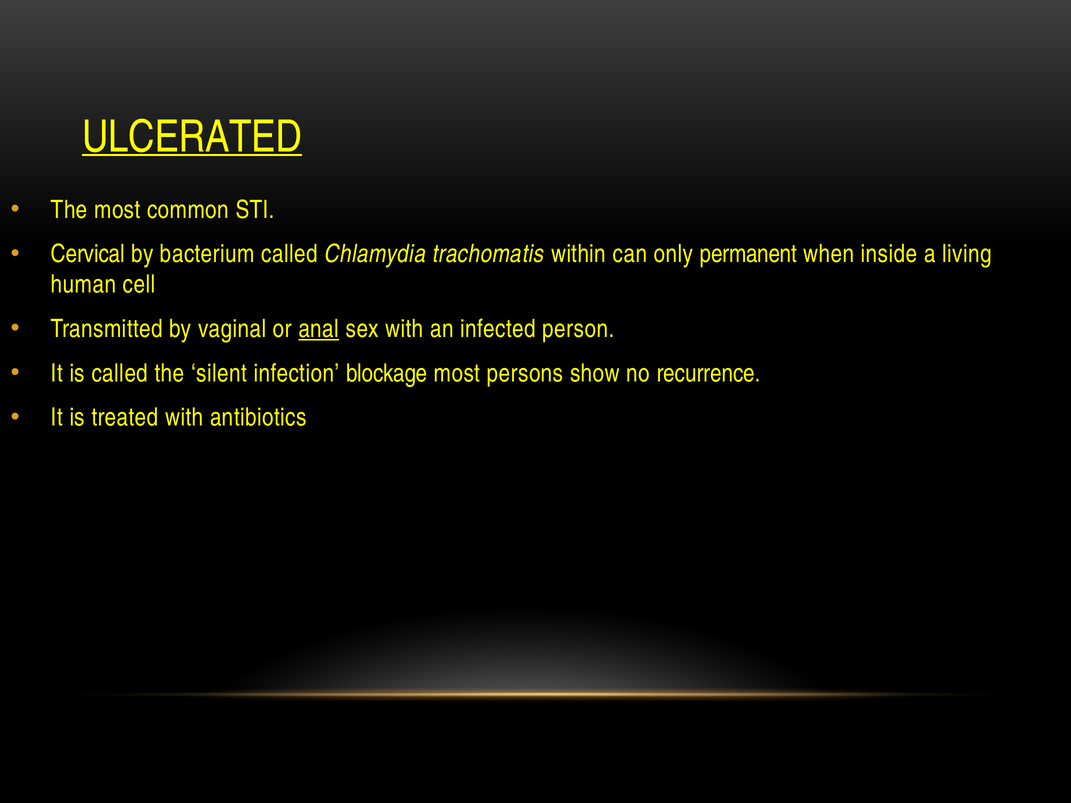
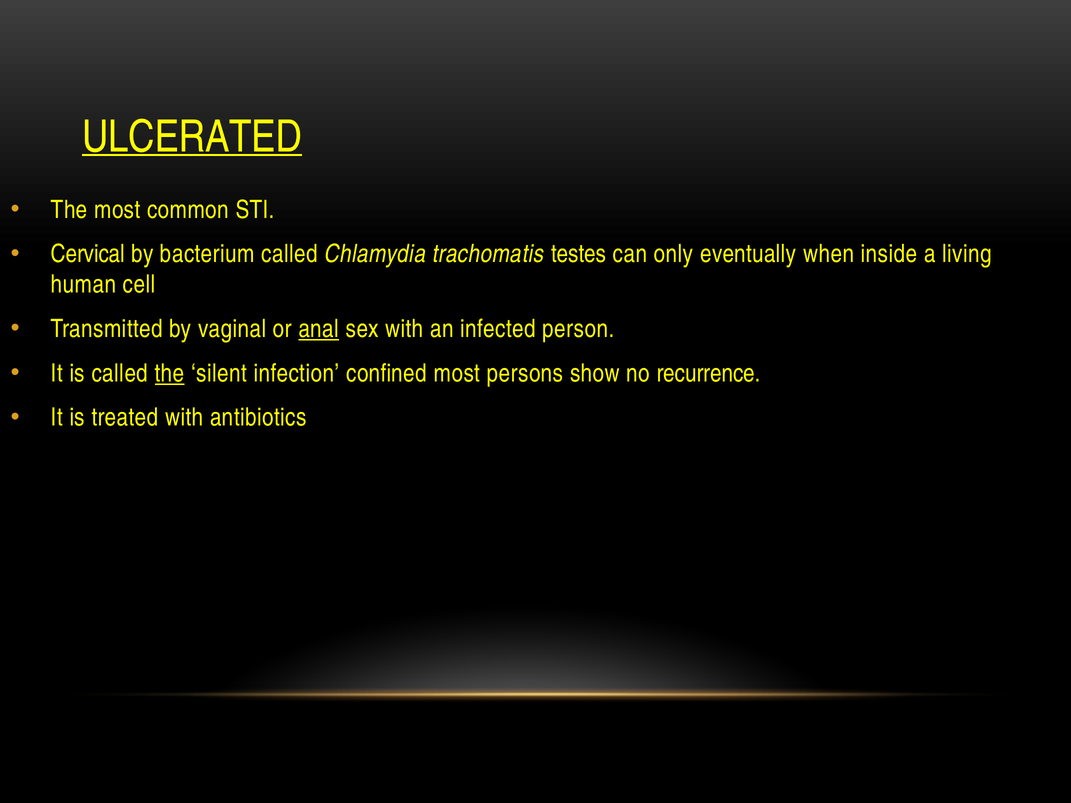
within: within -> testes
permanent: permanent -> eventually
the at (170, 373) underline: none -> present
blockage: blockage -> confined
